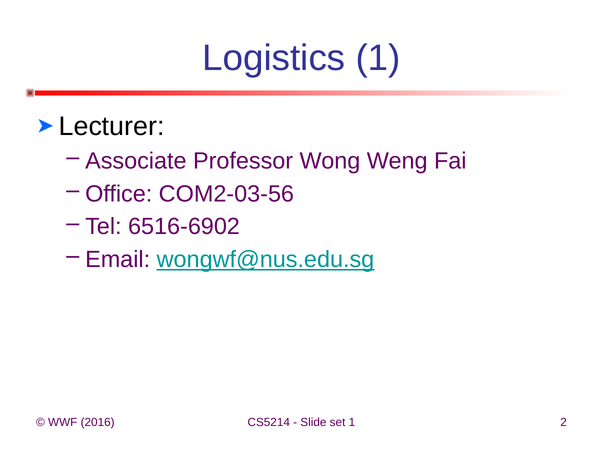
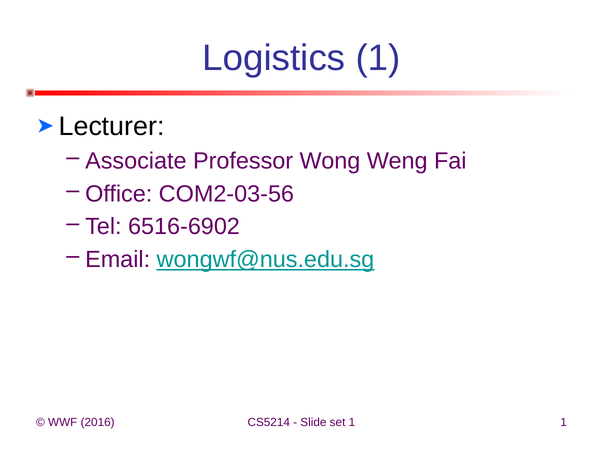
1 2: 2 -> 1
